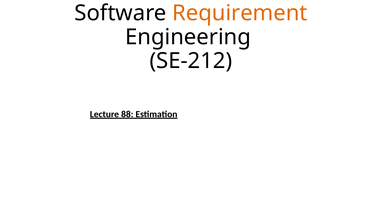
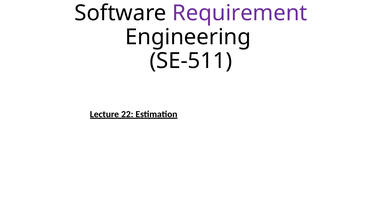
Requirement colour: orange -> purple
SE-212: SE-212 -> SE-511
88: 88 -> 22
